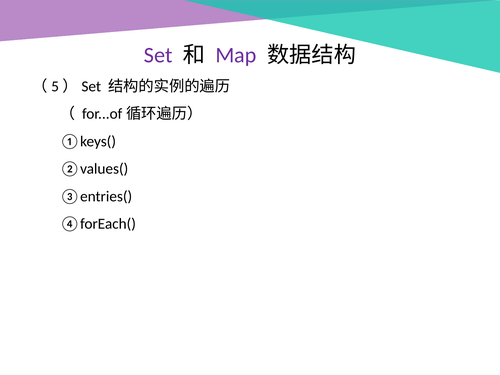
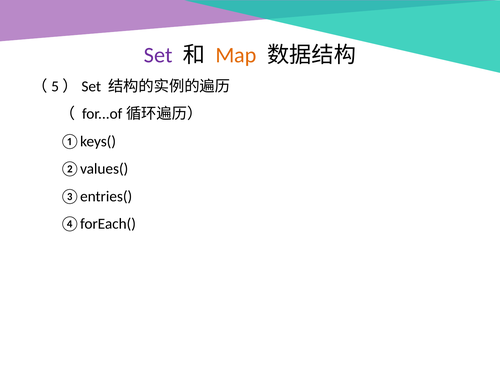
Map colour: purple -> orange
